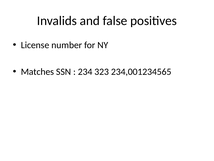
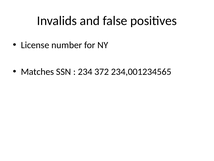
323: 323 -> 372
